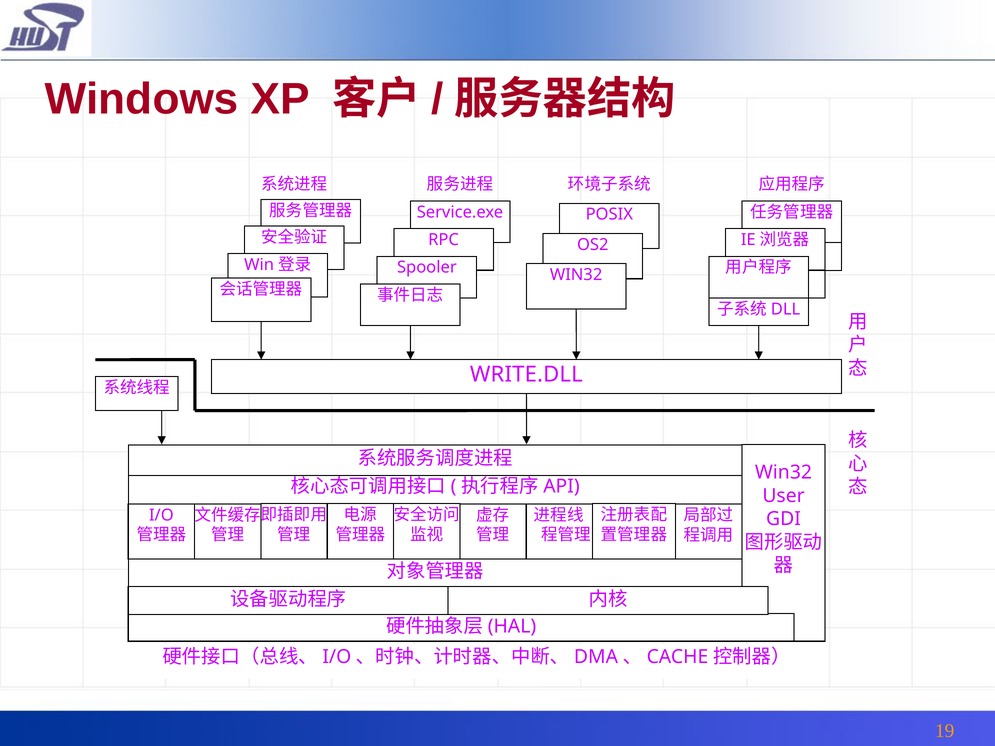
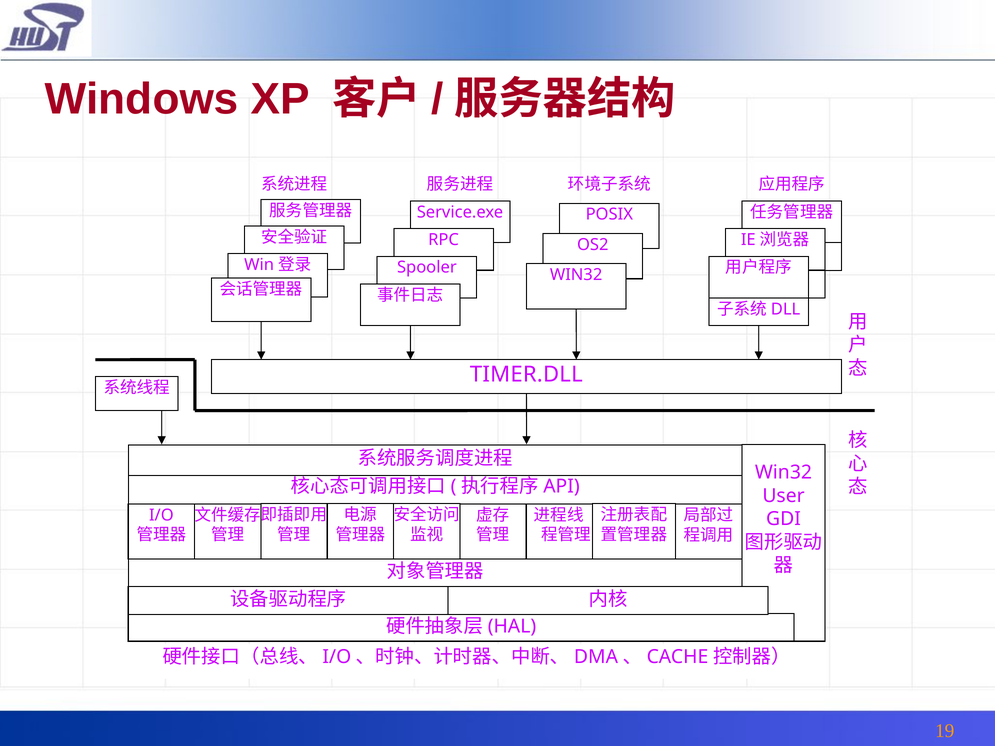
WRITE.DLL: WRITE.DLL -> TIMER.DLL
